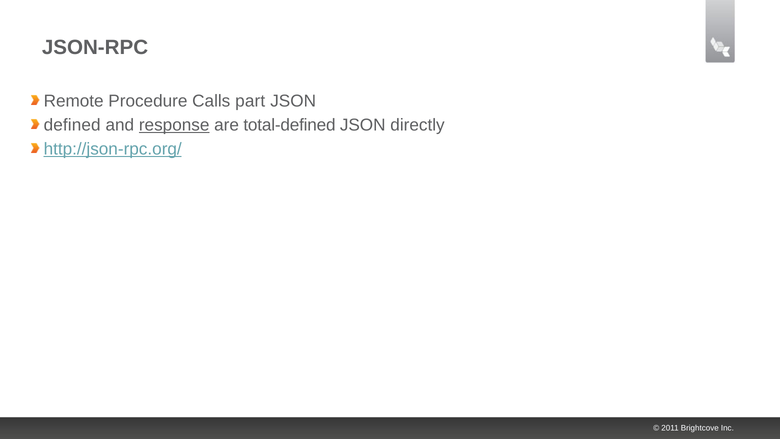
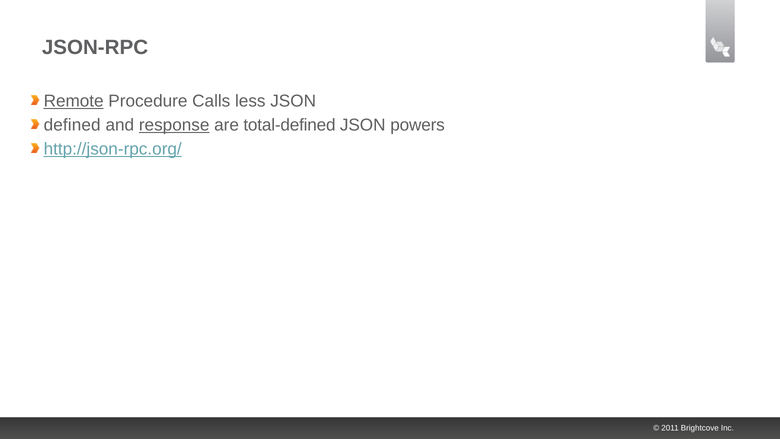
Remote underline: none -> present
part: part -> less
directly: directly -> powers
